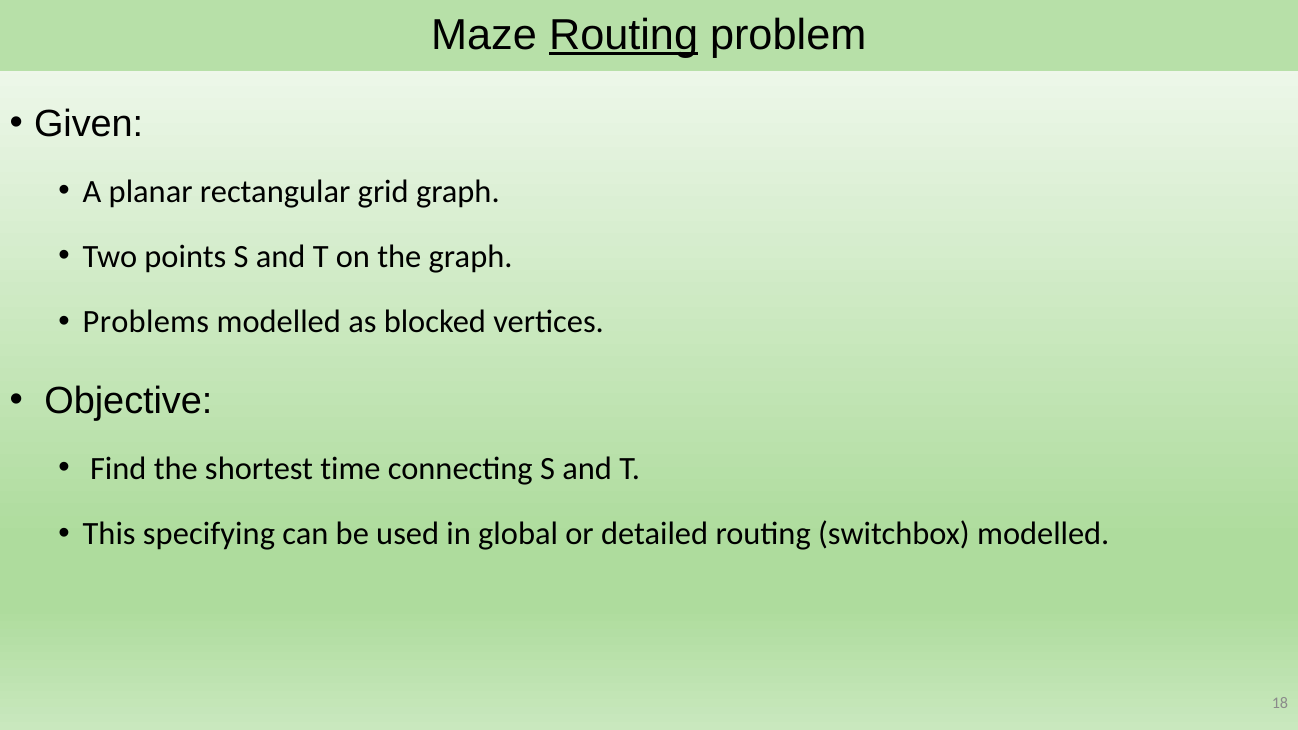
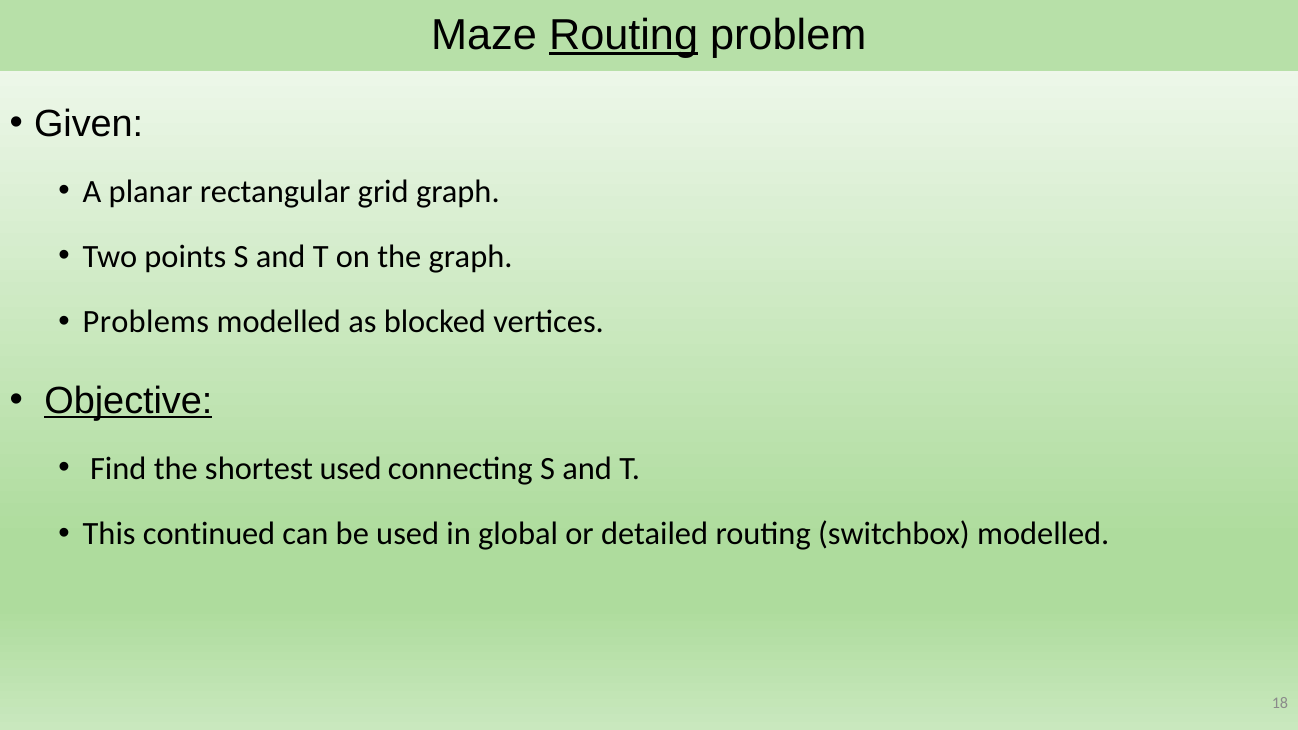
Objective underline: none -> present
shortest time: time -> used
specifying: specifying -> continued
